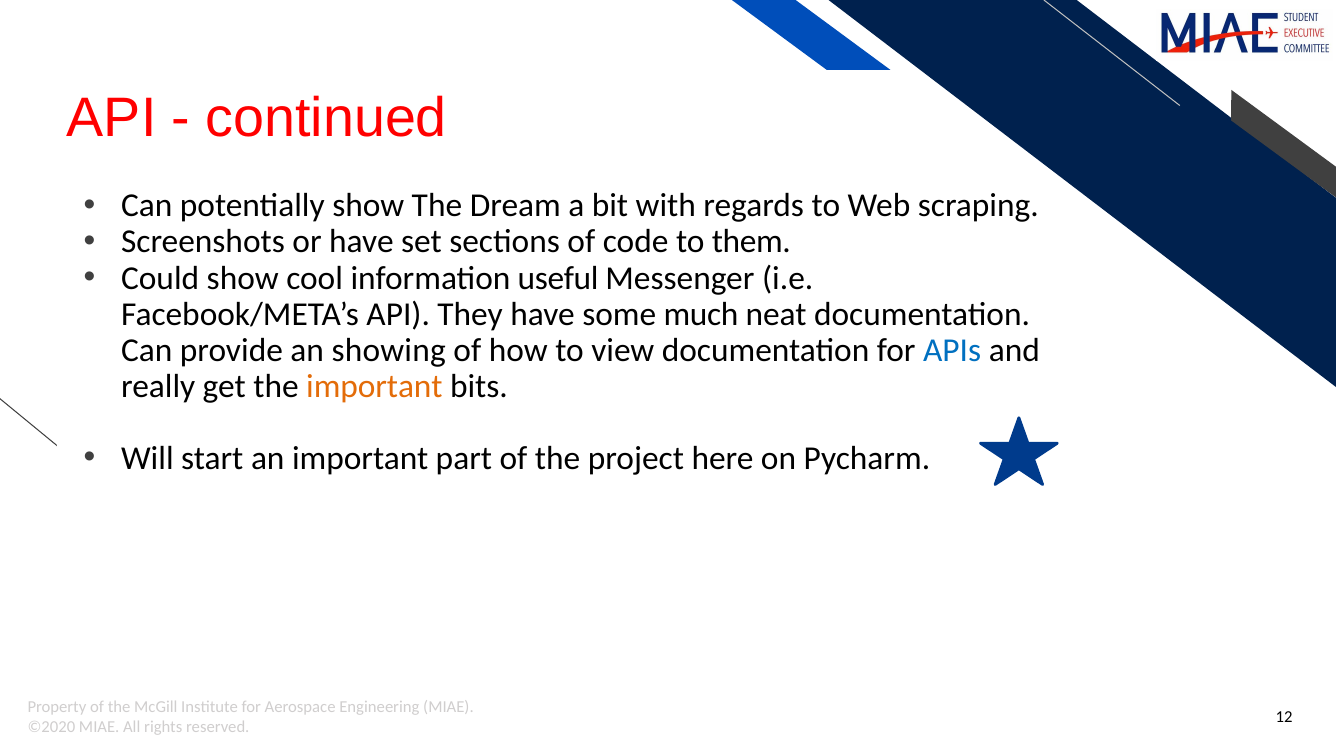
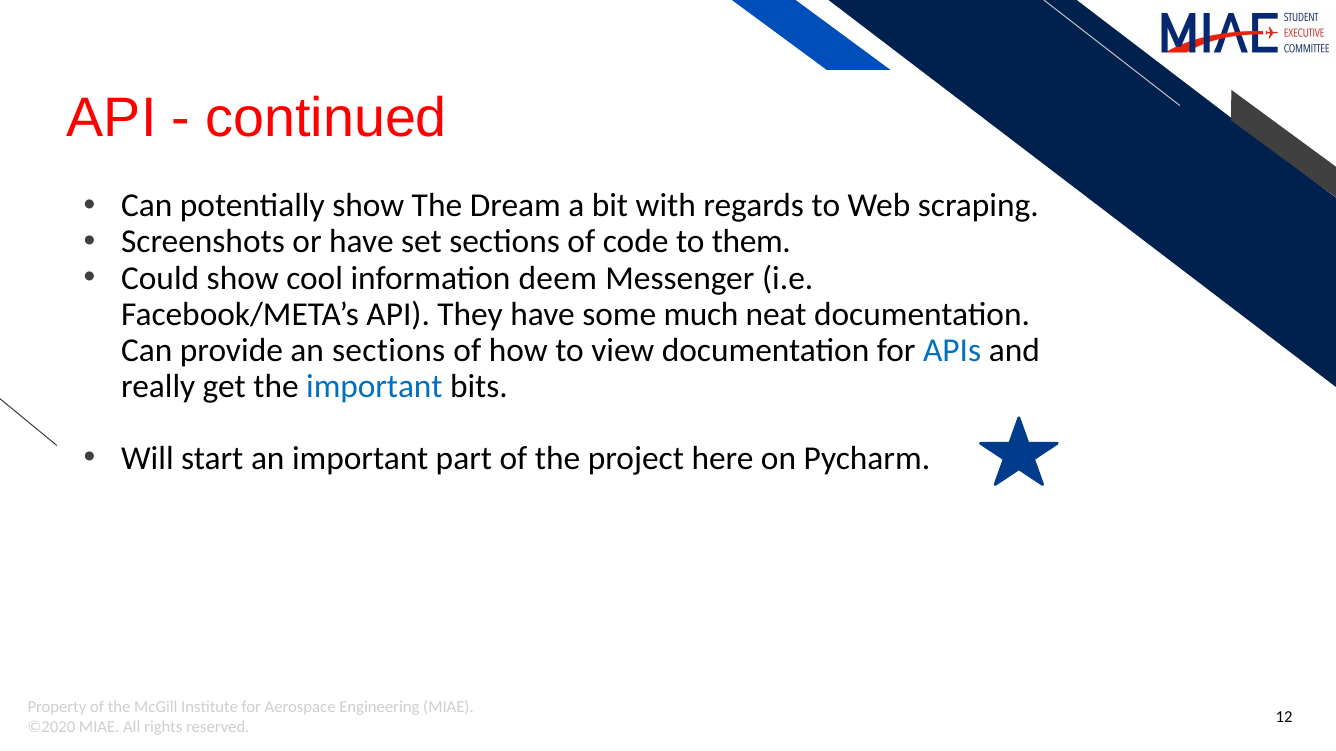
useful: useful -> deem
an showing: showing -> sections
important at (374, 386) colour: orange -> blue
